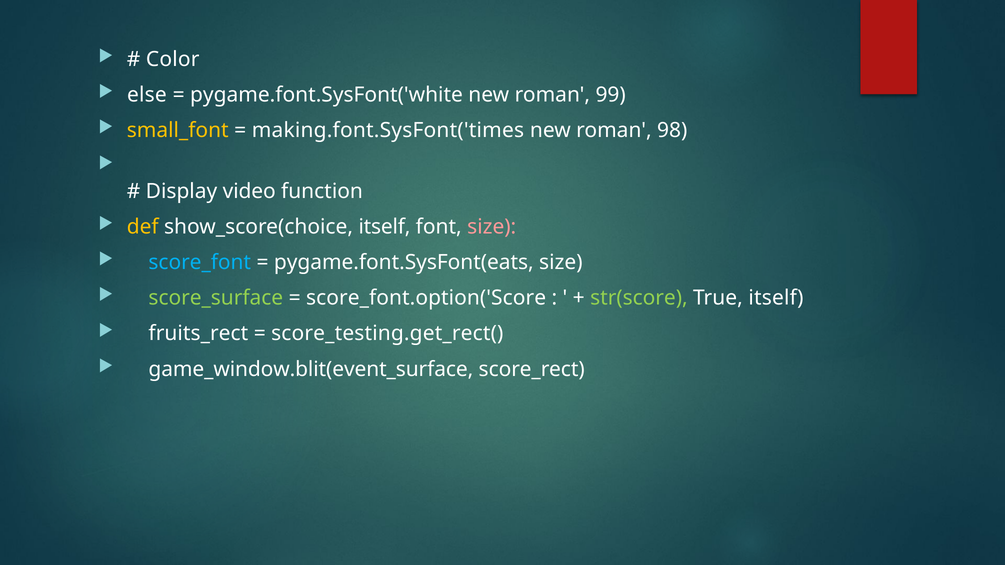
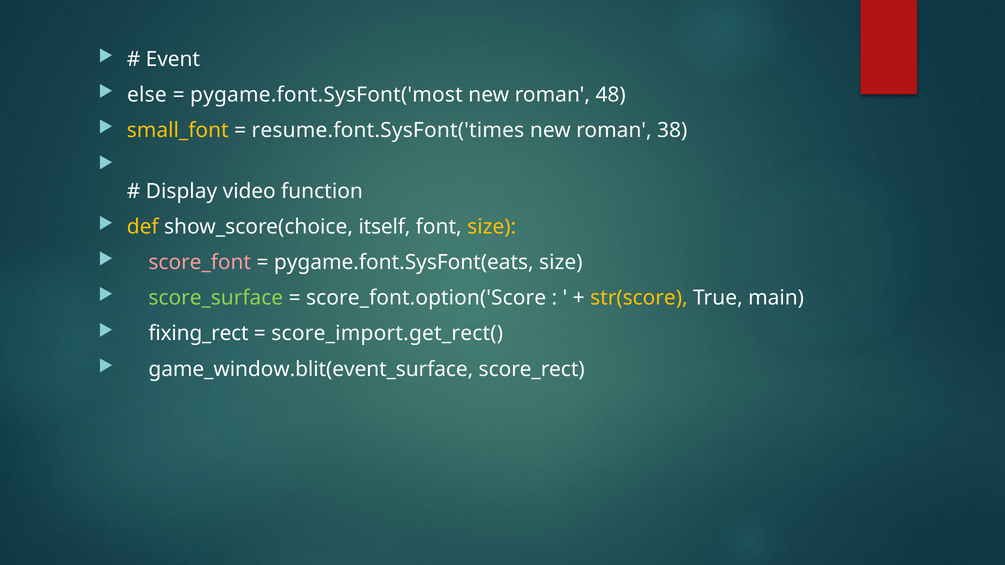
Color: Color -> Event
pygame.font.SysFont('white: pygame.font.SysFont('white -> pygame.font.SysFont('most
99: 99 -> 48
making.font.SysFont('times: making.font.SysFont('times -> resume.font.SysFont('times
98: 98 -> 38
size at (492, 227) colour: pink -> yellow
score_font colour: light blue -> pink
str(score colour: light green -> yellow
True itself: itself -> main
fruits_rect: fruits_rect -> fixing_rect
score_testing.get_rect(: score_testing.get_rect( -> score_import.get_rect(
